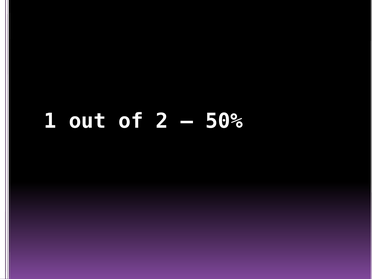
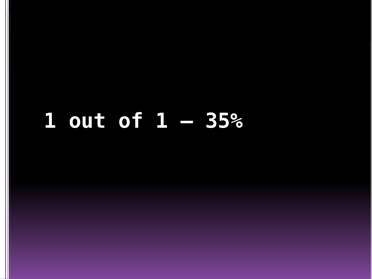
of 2: 2 -> 1
50%: 50% -> 35%
